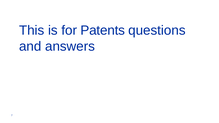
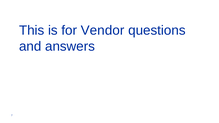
Patents: Patents -> Vendor
